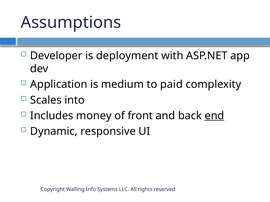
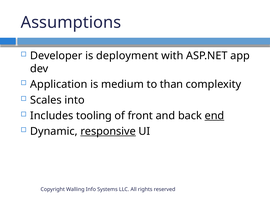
paid: paid -> than
money: money -> tooling
responsive underline: none -> present
